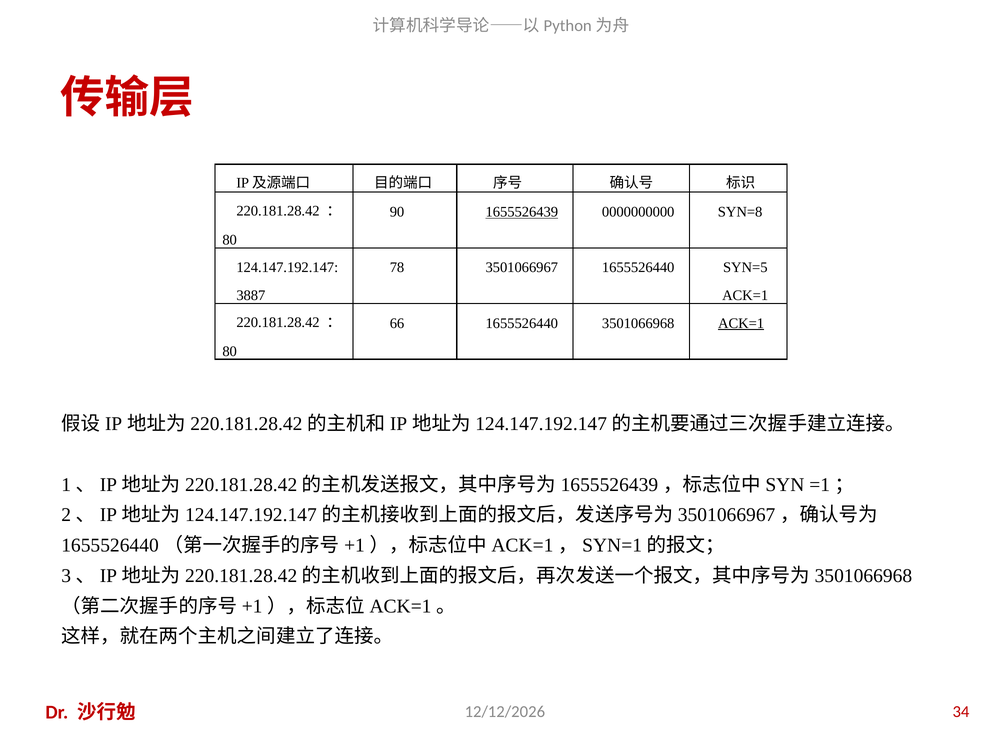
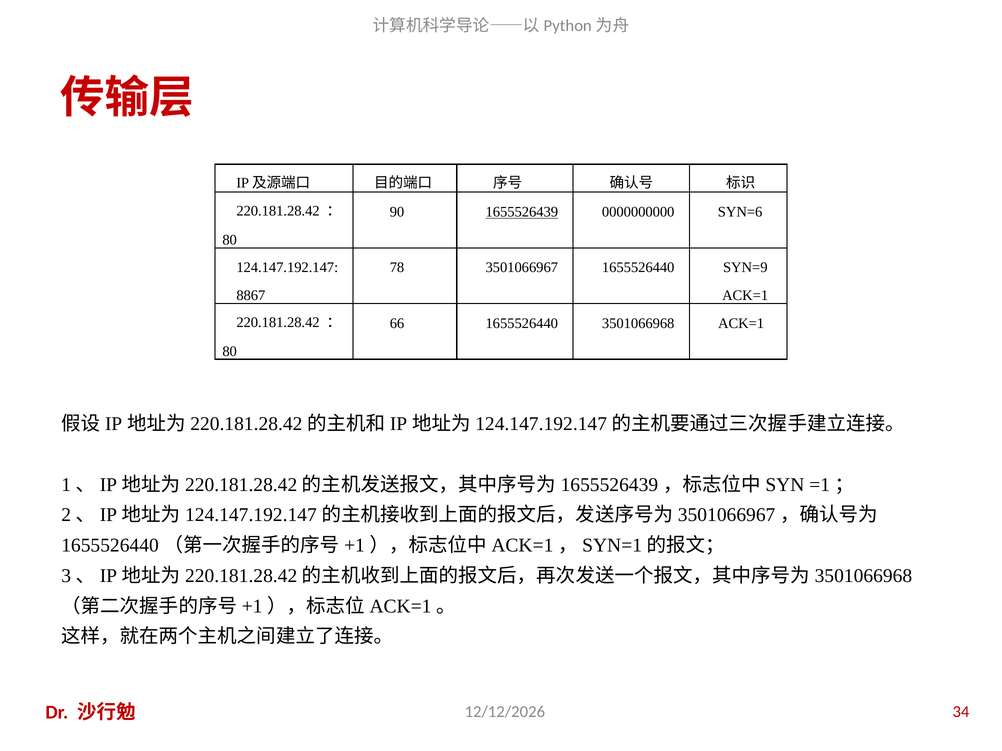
SYN=8: SYN=8 -> SYN=6
SYN=5: SYN=5 -> SYN=9
3887: 3887 -> 8867
ACK=1 at (741, 324) underline: present -> none
